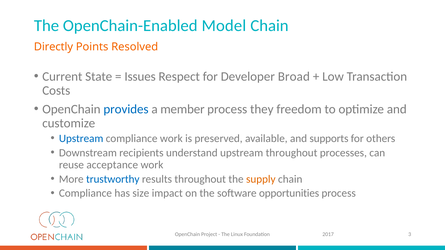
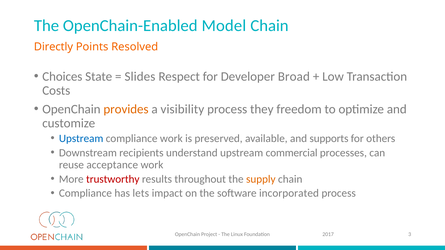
Current: Current -> Choices
Issues: Issues -> Slides
provides colour: blue -> orange
member: member -> visibility
upstream throughout: throughout -> commercial
trustworthy colour: blue -> red
size: size -> lets
opportunities: opportunities -> incorporated
